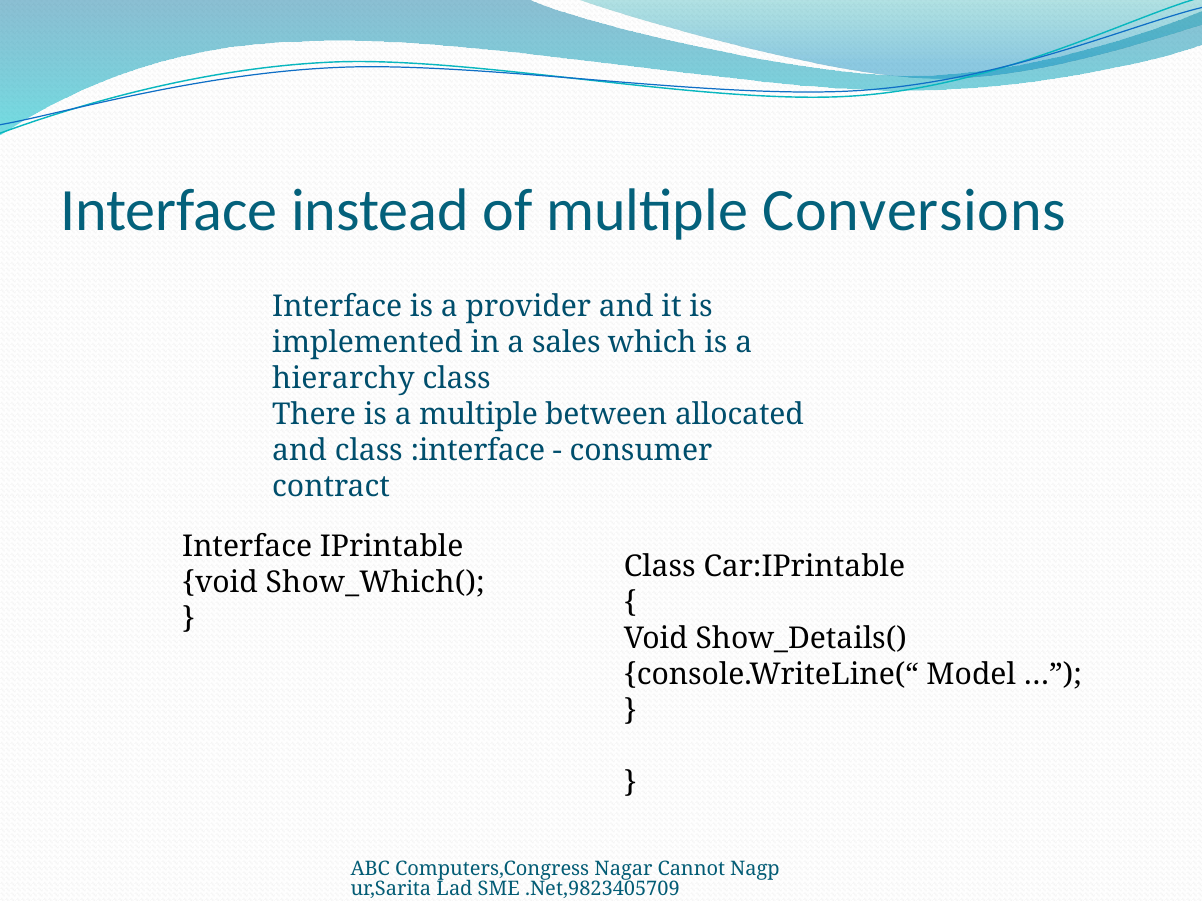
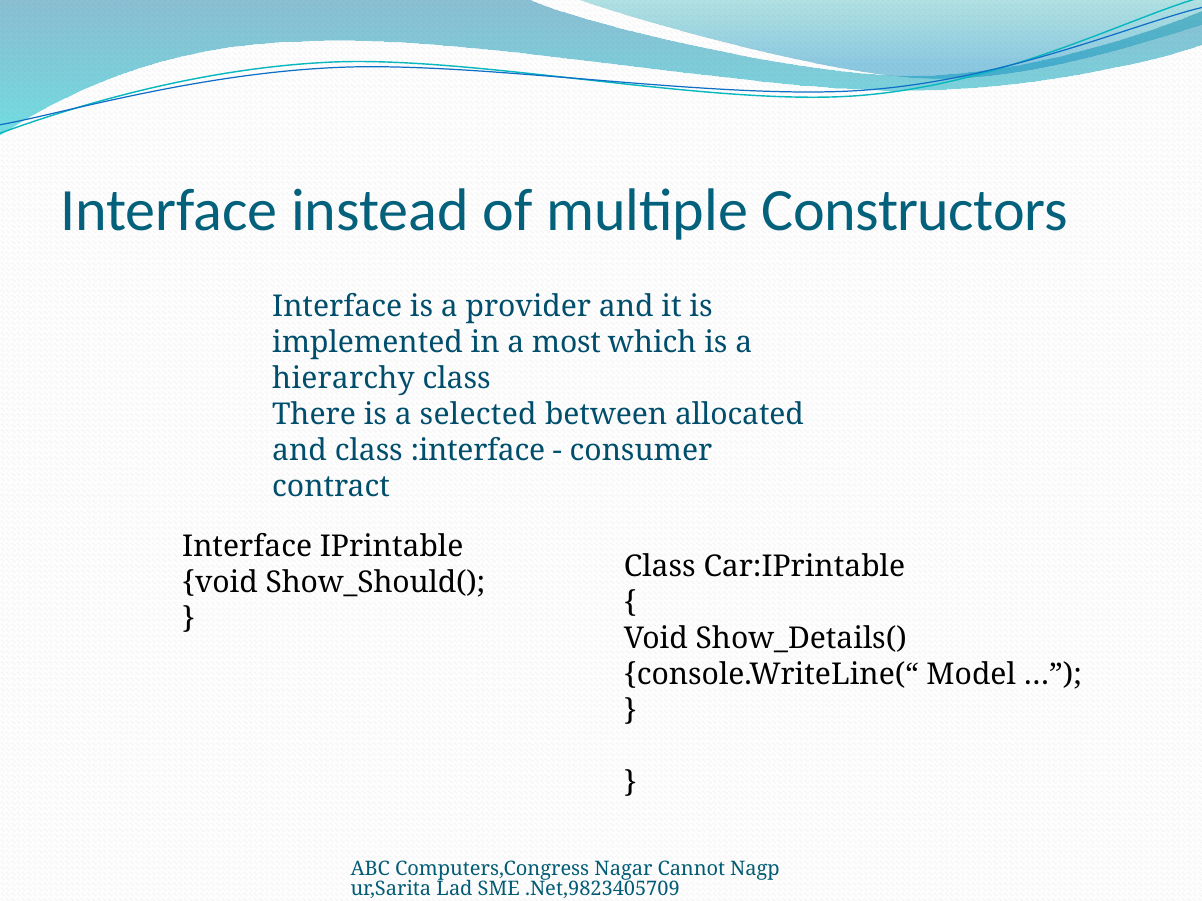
Conversions: Conversions -> Constructors
sales: sales -> most
a multiple: multiple -> selected
Show_Which(: Show_Which( -> Show_Should(
